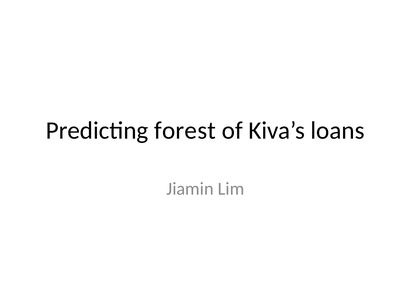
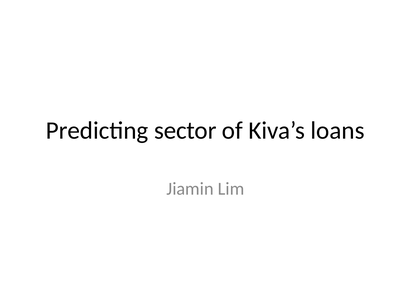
forest: forest -> sector
